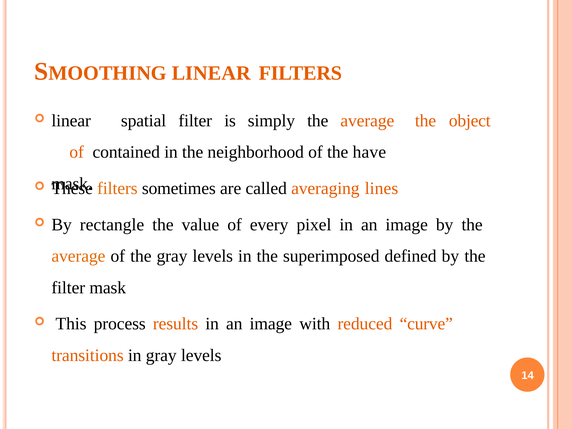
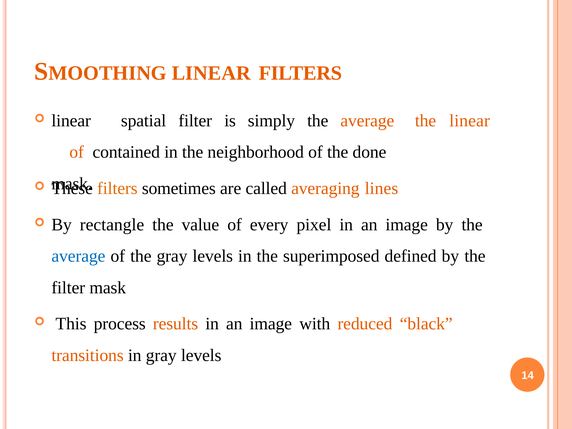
the object: object -> linear
have: have -> done
average at (78, 256) colour: orange -> blue
curve: curve -> black
